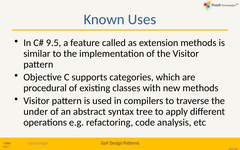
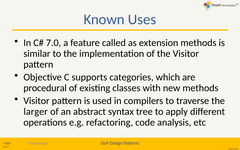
9.5: 9.5 -> 7.0
under: under -> larger
